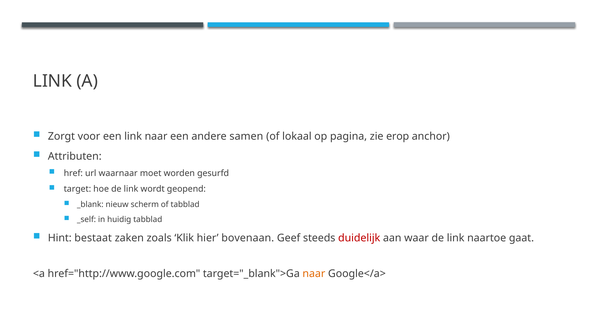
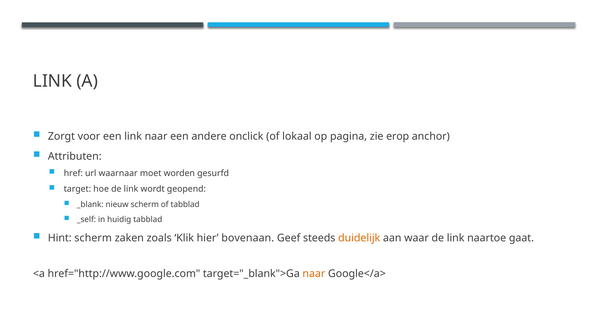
samen: samen -> onclick
Hint bestaat: bestaat -> scherm
duidelijk colour: red -> orange
